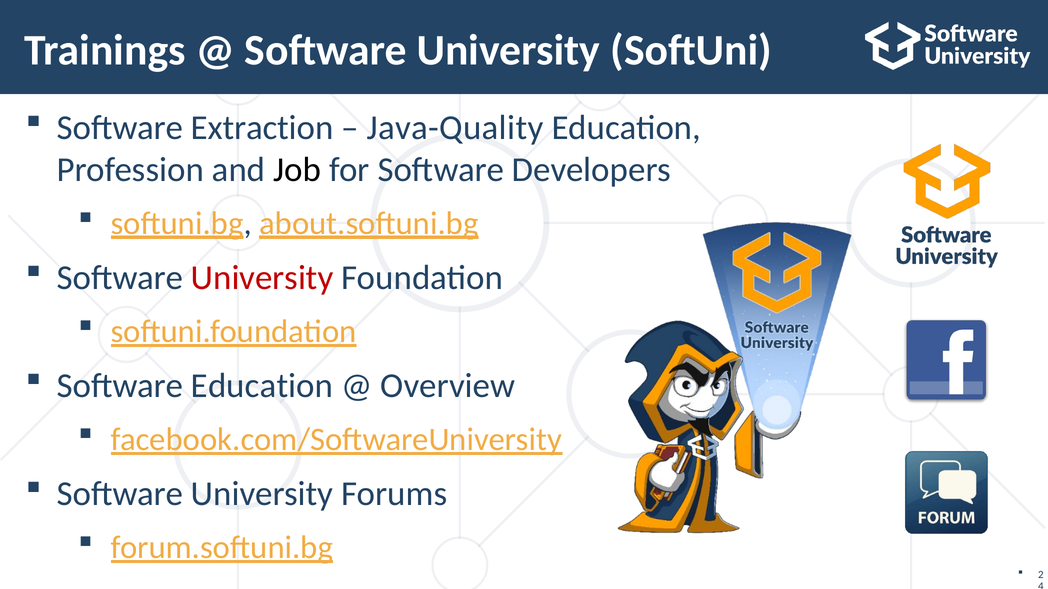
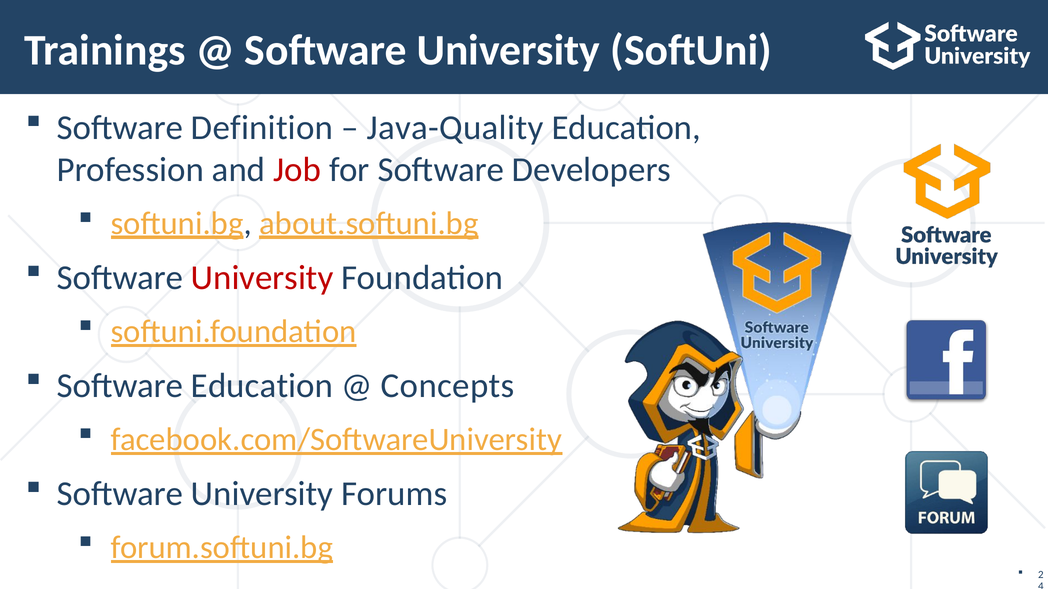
Extraction: Extraction -> Definition
Job colour: black -> red
Overview: Overview -> Concepts
